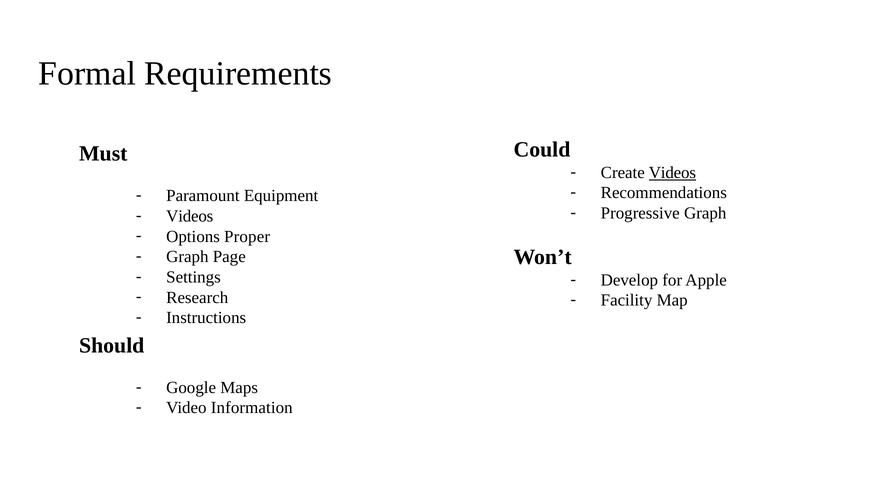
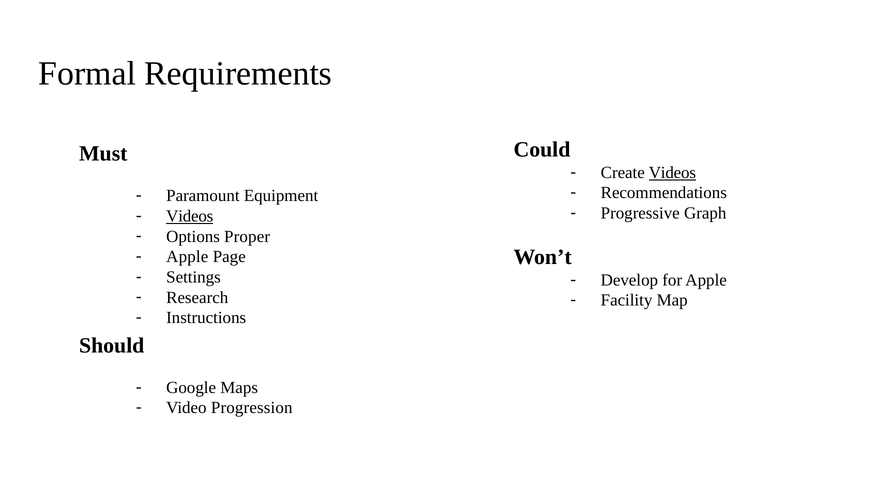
Videos at (190, 216) underline: none -> present
Graph at (187, 257): Graph -> Apple
Information: Information -> Progression
